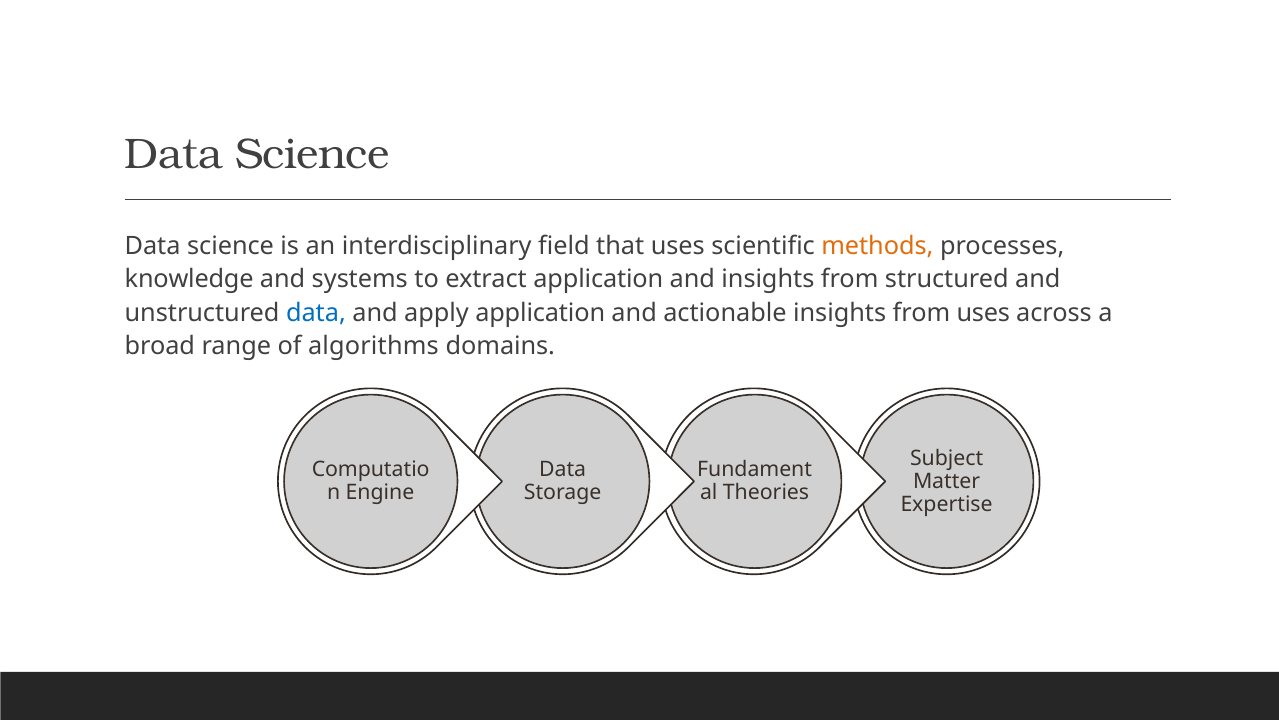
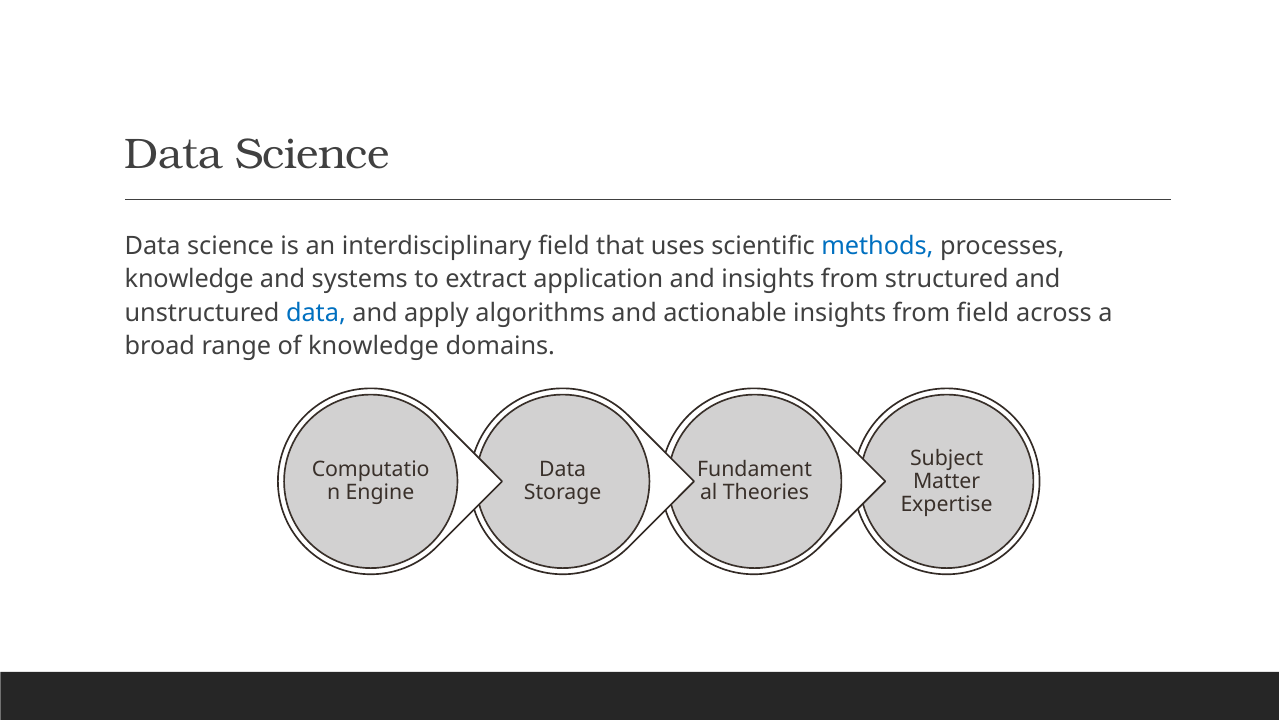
methods colour: orange -> blue
apply application: application -> algorithms
from uses: uses -> field
of algorithms: algorithms -> knowledge
